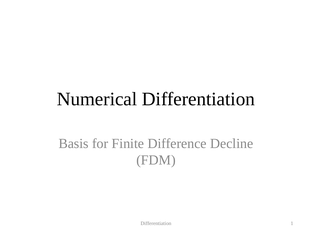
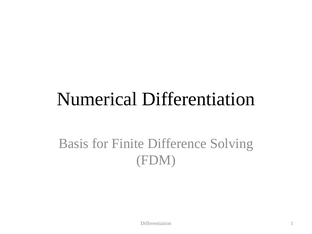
Decline: Decline -> Solving
